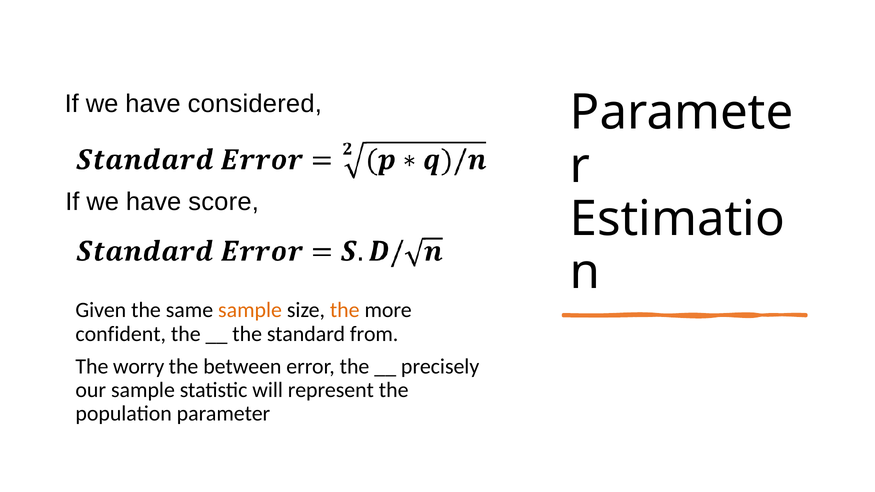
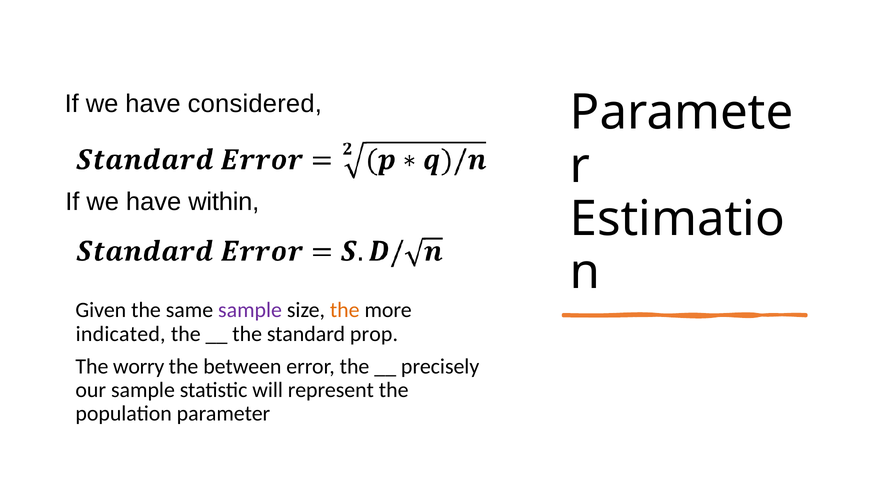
score: score -> within
sample at (250, 310) colour: orange -> purple
confident: confident -> indicated
from: from -> prop
